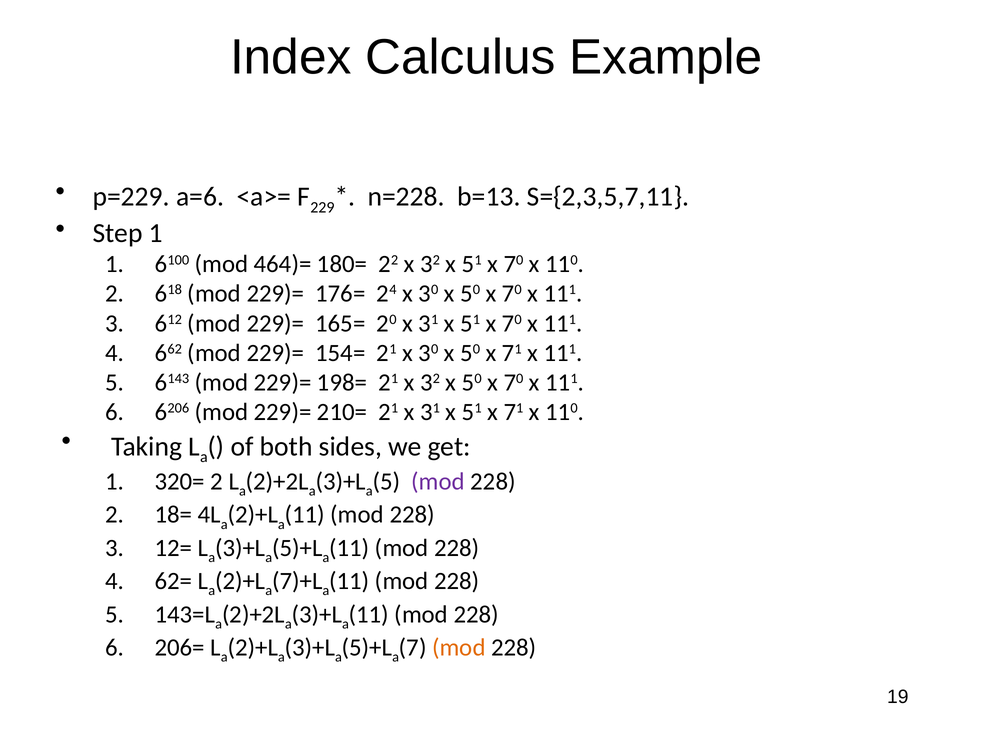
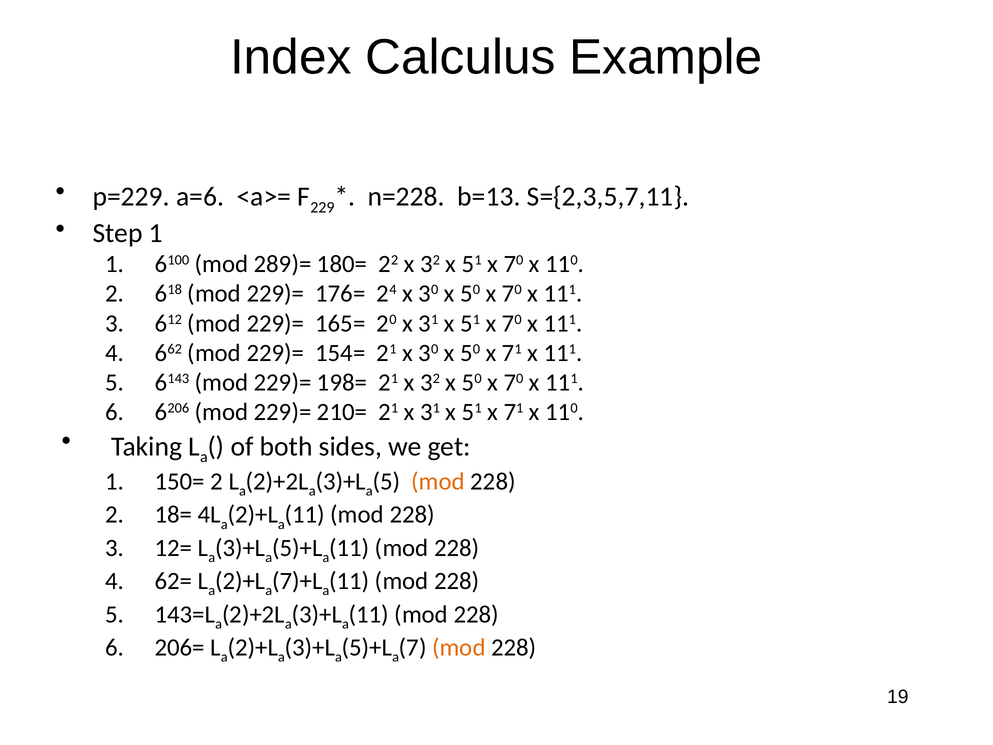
464)=: 464)= -> 289)=
320=: 320= -> 150=
mod at (438, 481) colour: purple -> orange
